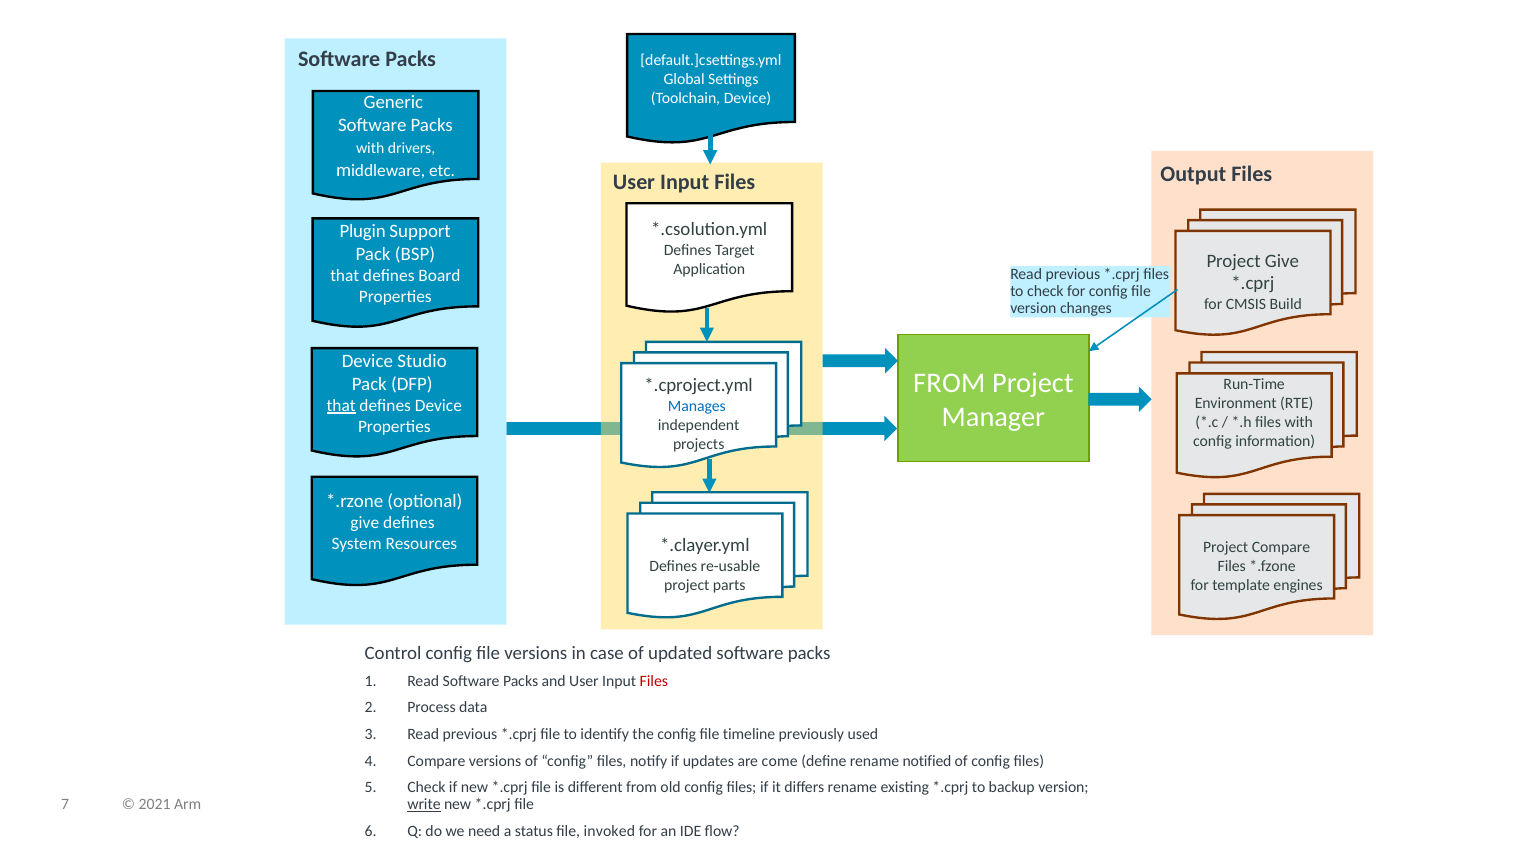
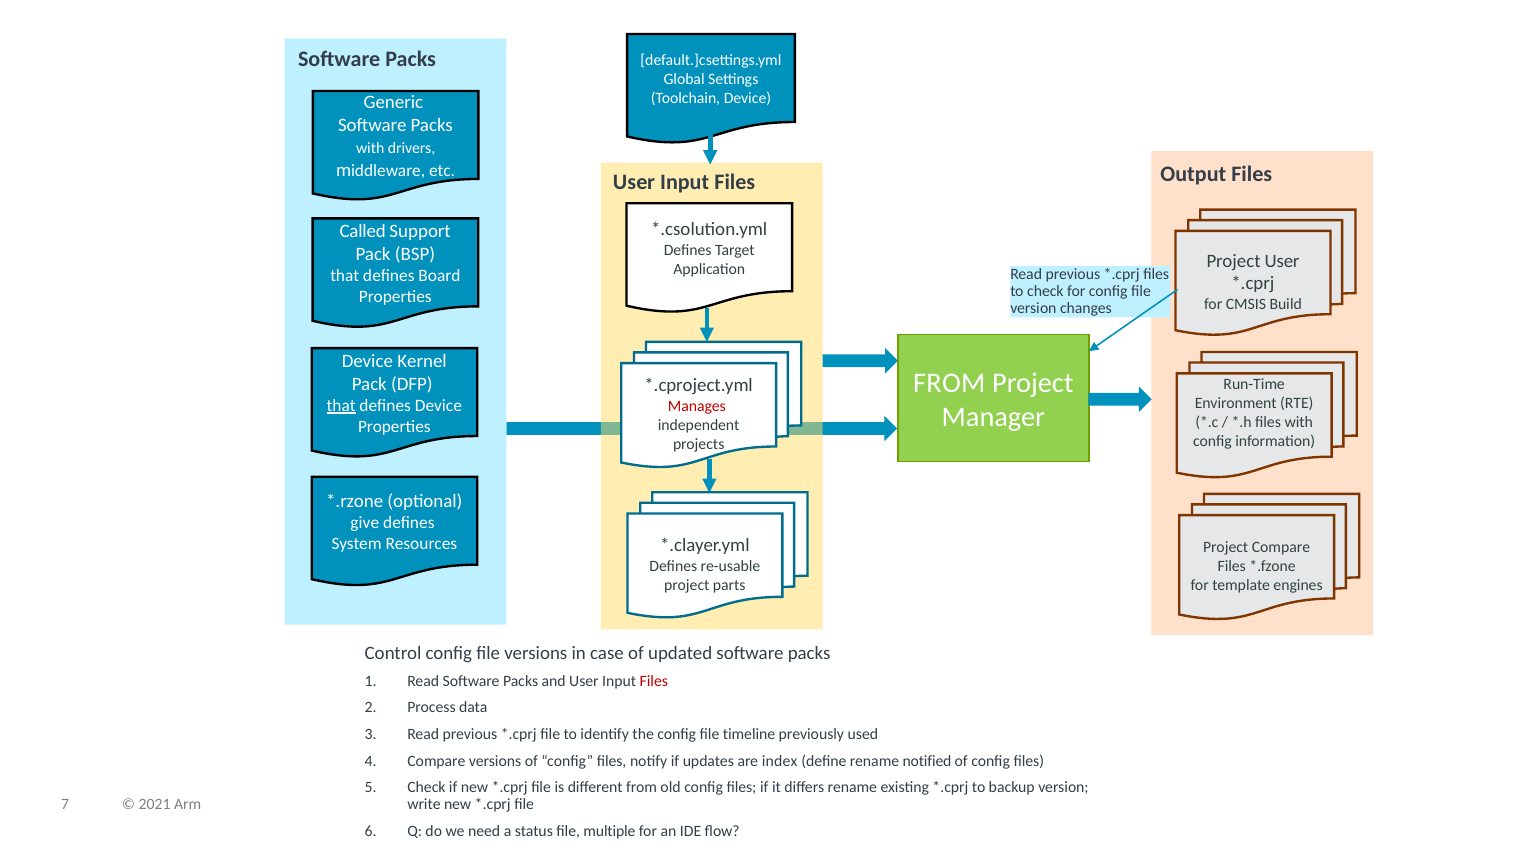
Plugin: Plugin -> Called
Project Give: Give -> User
Studio: Studio -> Kernel
Manages colour: blue -> red
come: come -> index
write underline: present -> none
invoked: invoked -> multiple
